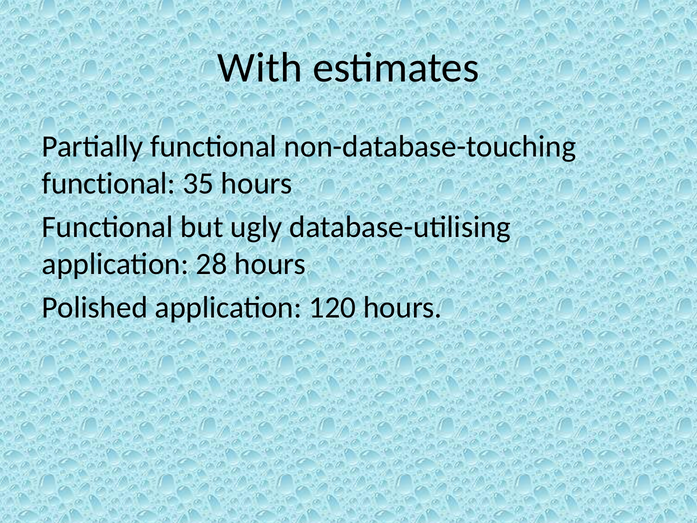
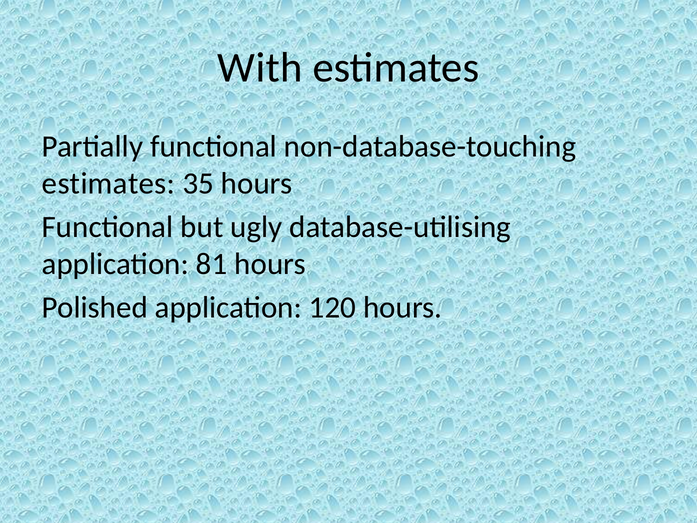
functional at (109, 183): functional -> estimates
28: 28 -> 81
